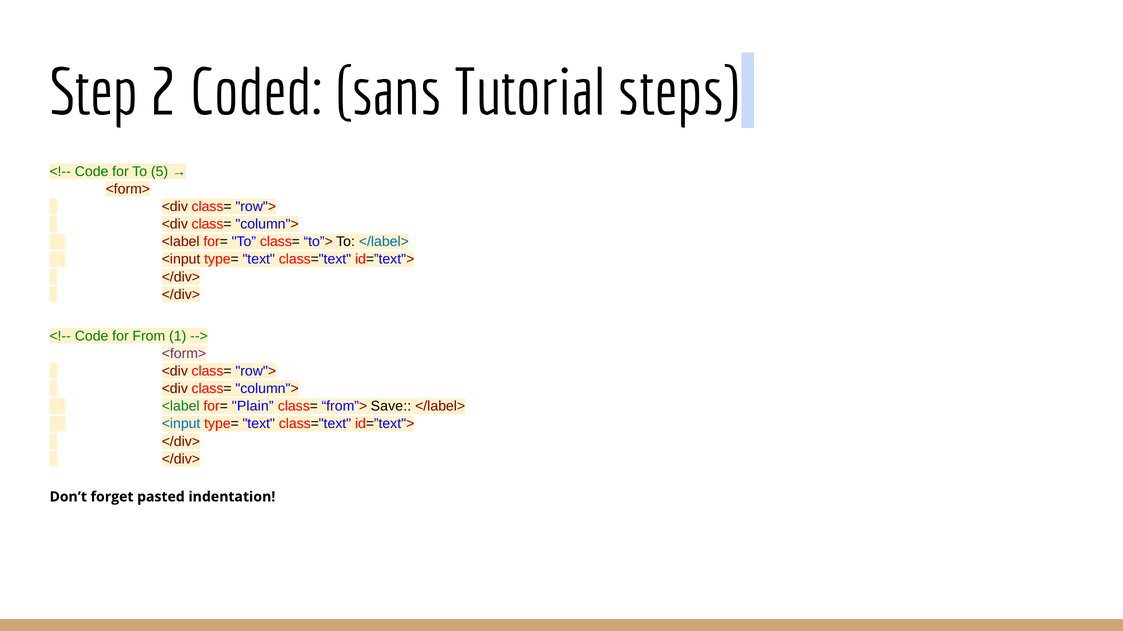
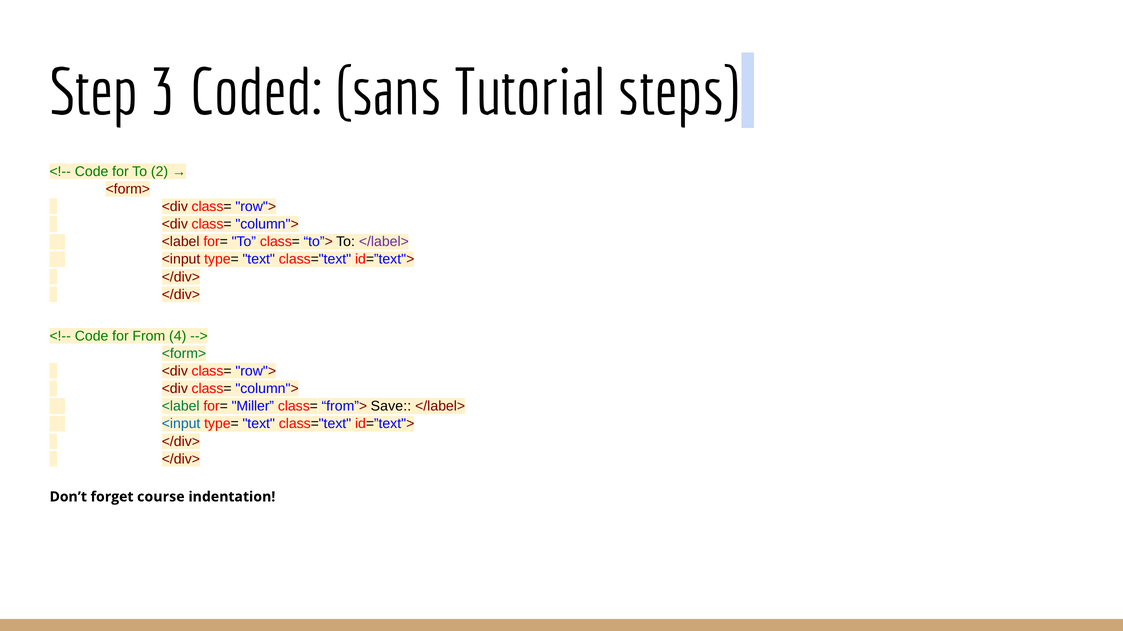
2: 2 -> 3
5: 5 -> 2
</label> at (384, 242) colour: blue -> purple
1: 1 -> 4
<form> at (184, 354) colour: purple -> green
Plain: Plain -> Miller
pasted: pasted -> course
